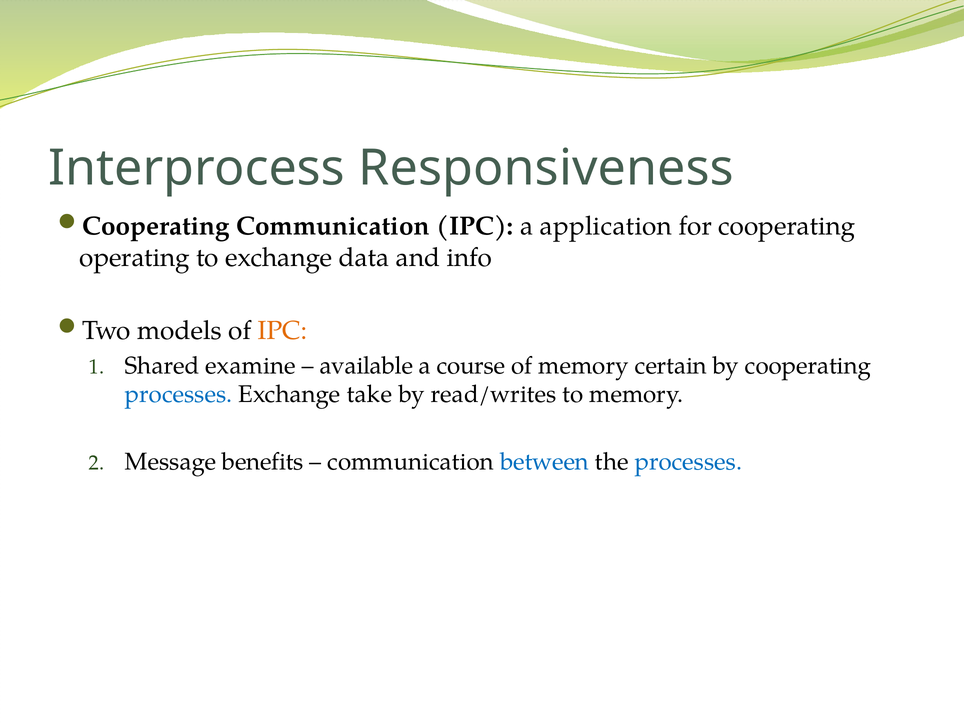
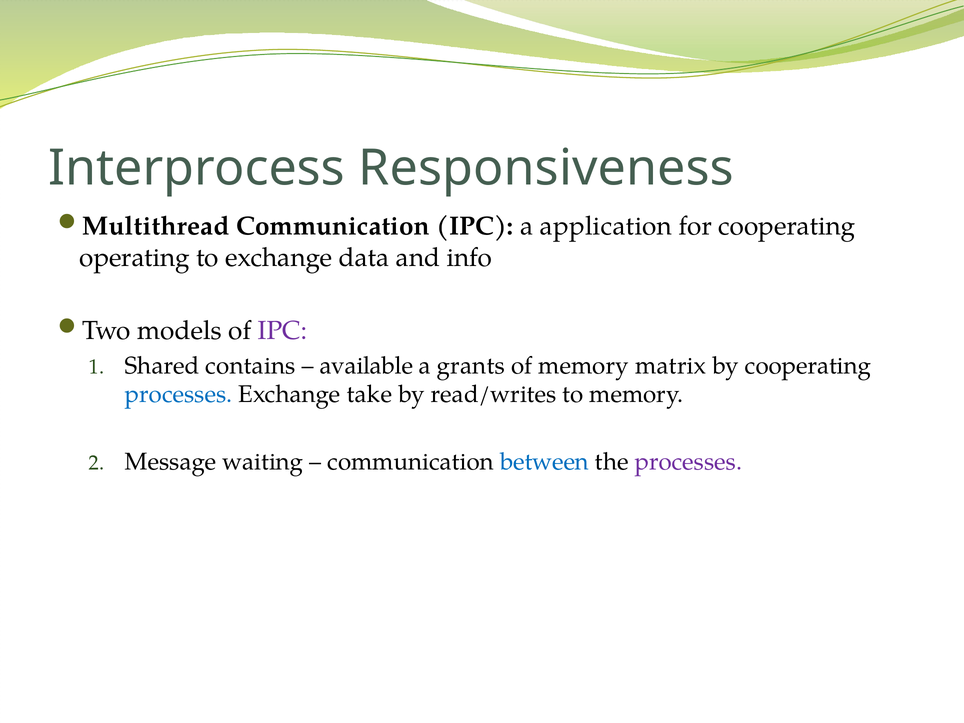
Cooperating at (156, 226): Cooperating -> Multithread
IPC at (283, 331) colour: orange -> purple
examine: examine -> contains
course: course -> grants
certain: certain -> matrix
benefits: benefits -> waiting
processes at (688, 462) colour: blue -> purple
